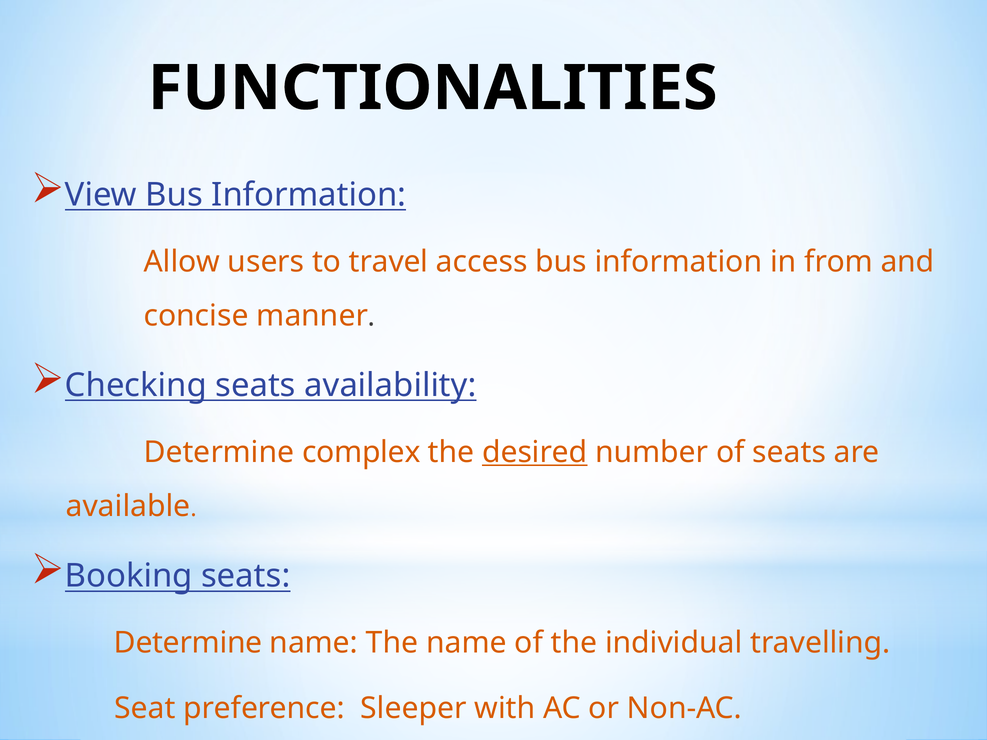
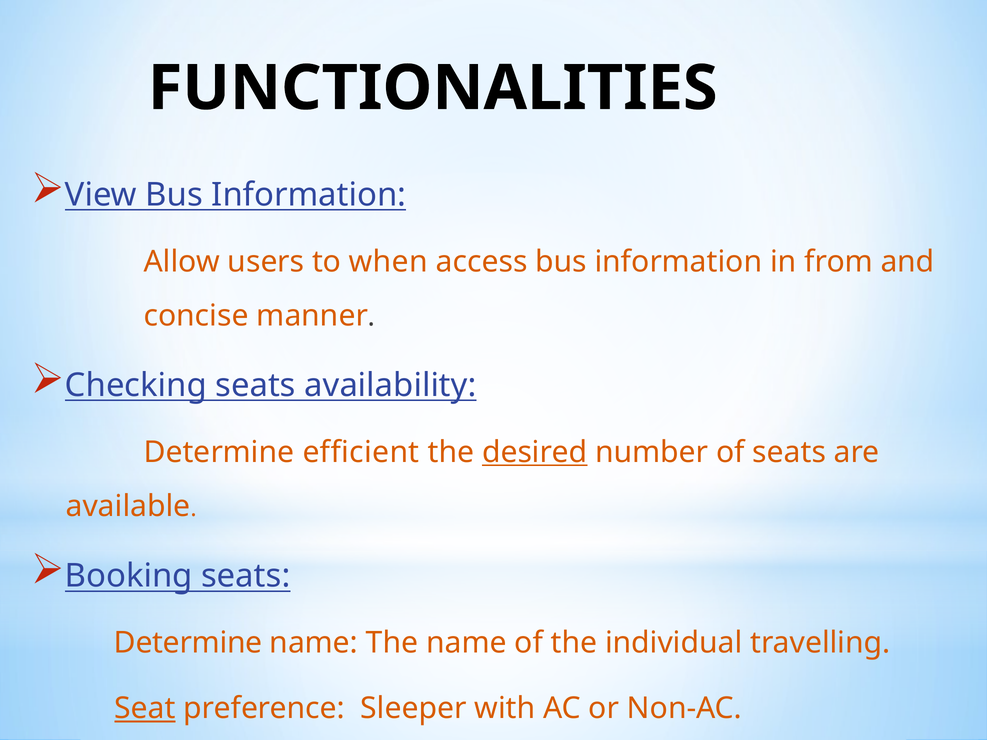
travel: travel -> when
complex: complex -> efficient
Seat underline: none -> present
